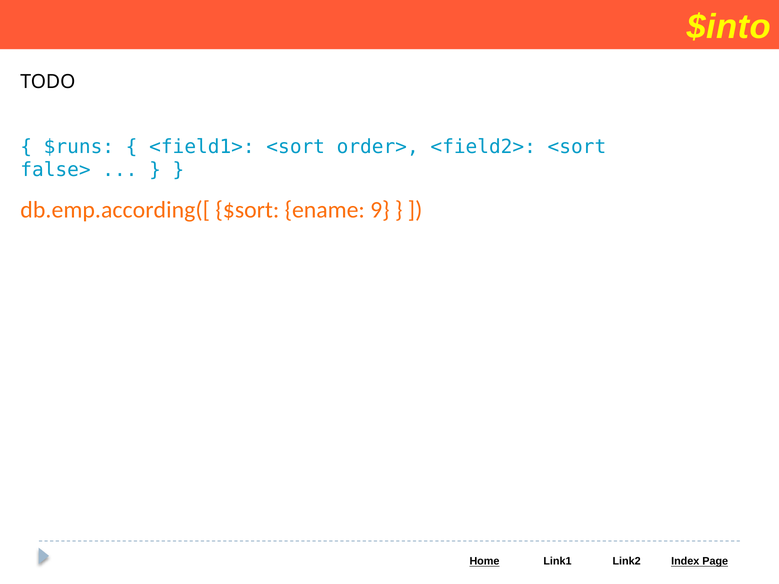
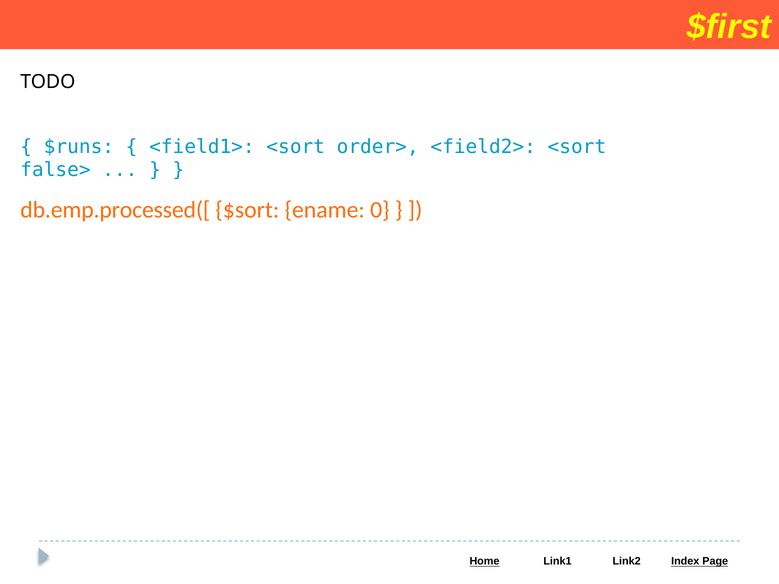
$into: $into -> $first
db.emp.according([: db.emp.according([ -> db.emp.processed([
9: 9 -> 0
